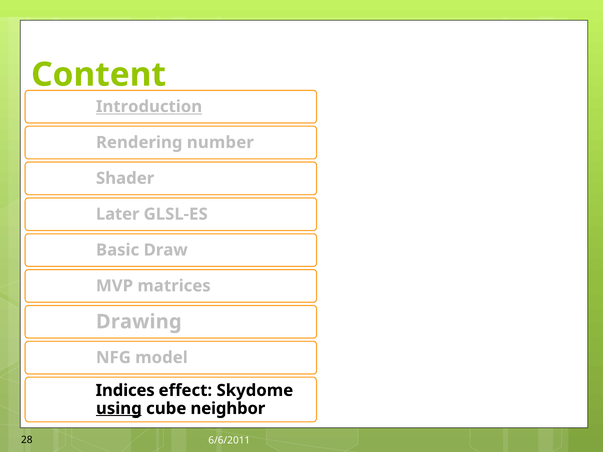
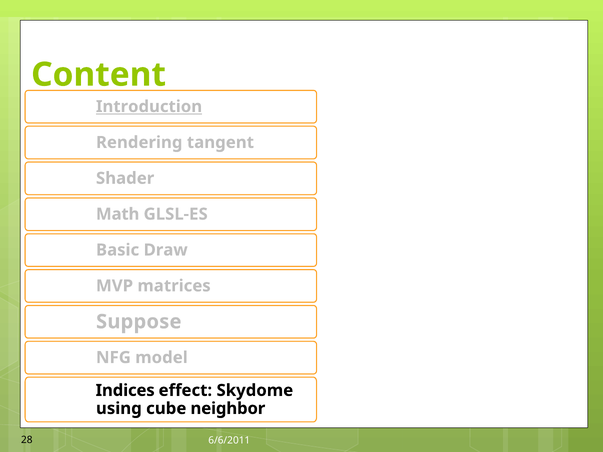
number: number -> tangent
Later: Later -> Math
Drawing: Drawing -> Suppose
using underline: present -> none
